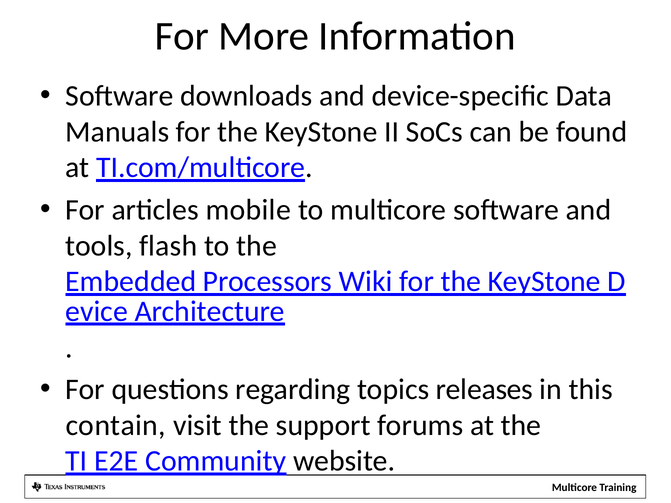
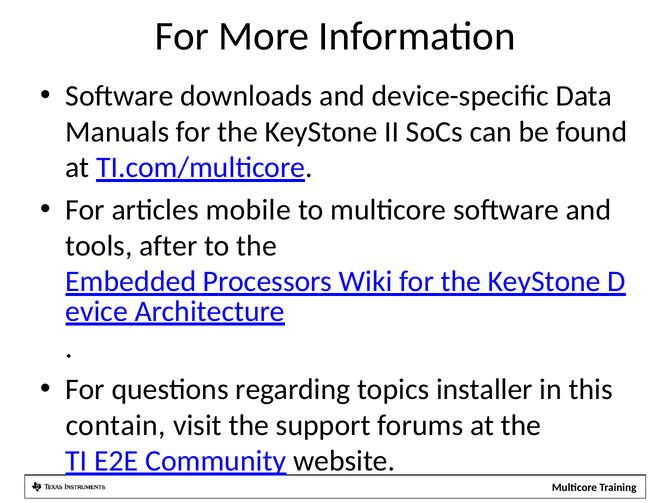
flash: flash -> after
releases: releases -> installer
